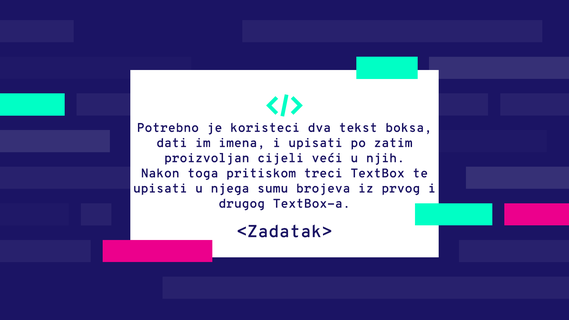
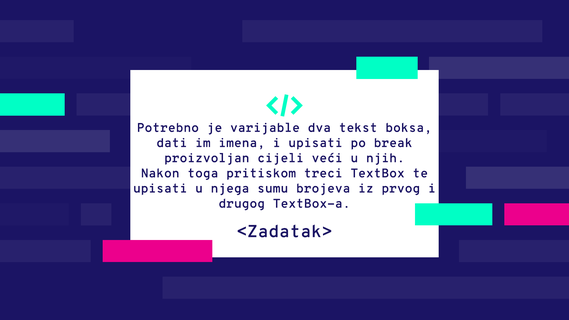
koristeci: koristeci -> varijable
zatim: zatim -> break
